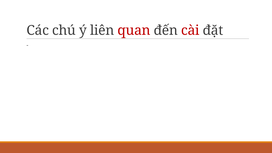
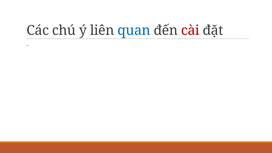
quan colour: red -> blue
